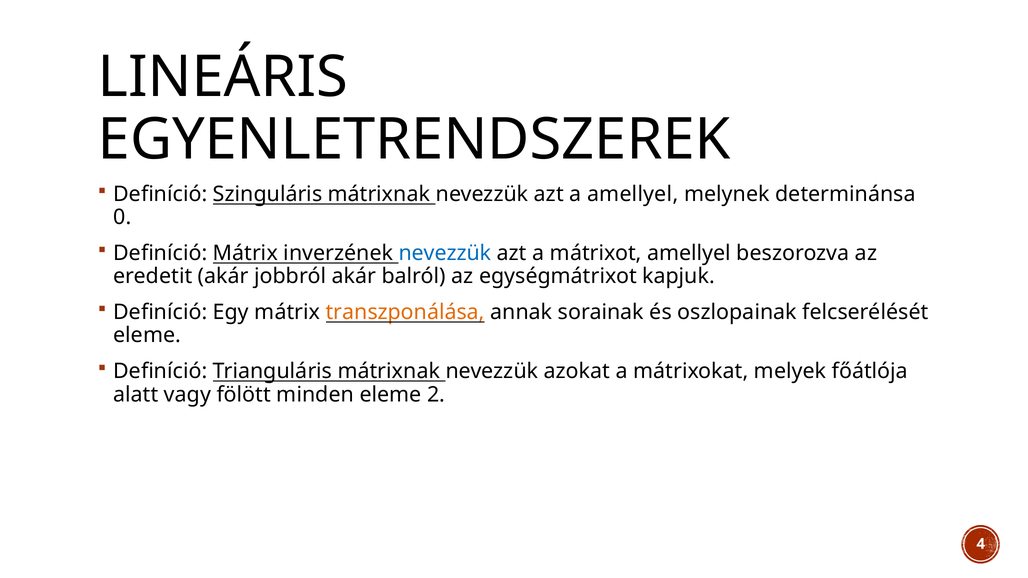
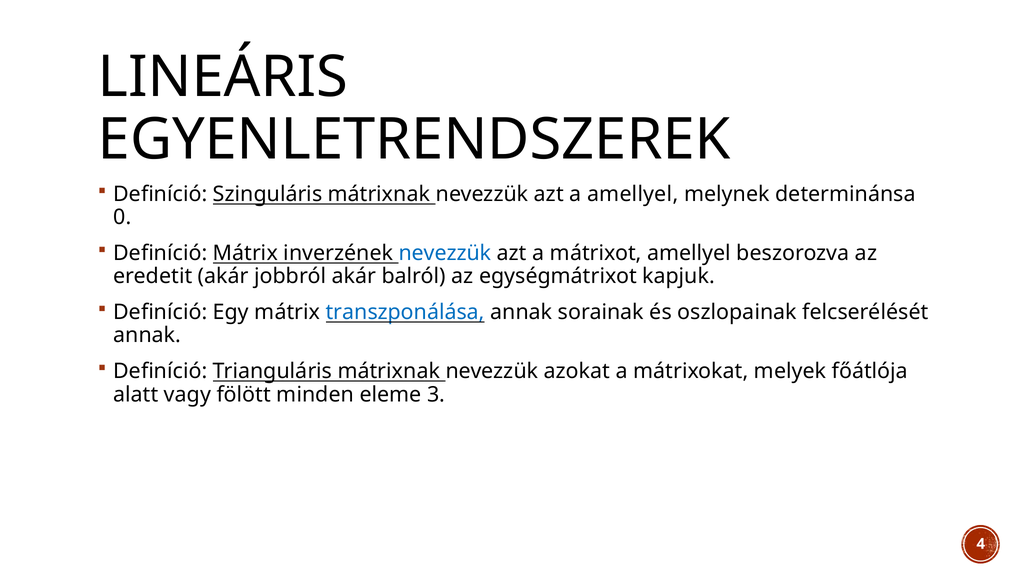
transzponálása colour: orange -> blue
eleme at (147, 336): eleme -> annak
2: 2 -> 3
